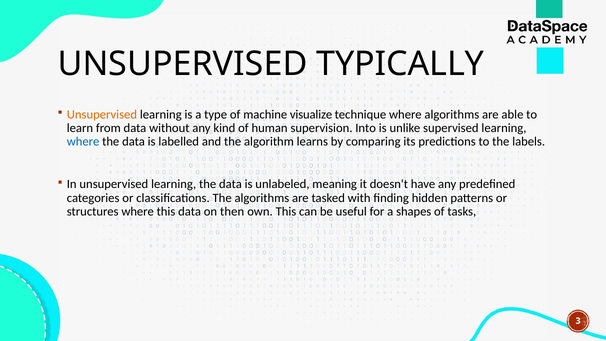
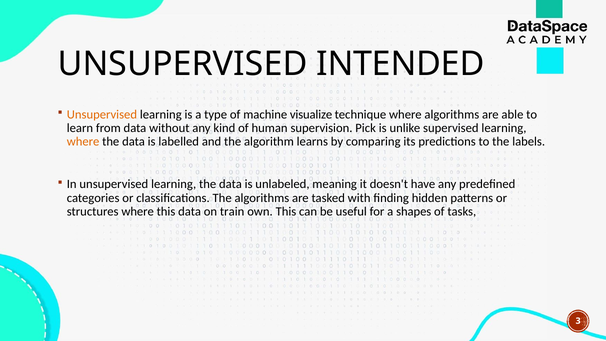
TYPICALLY: TYPICALLY -> INTENDED
Into: Into -> Pick
where at (83, 142) colour: blue -> orange
then: then -> train
